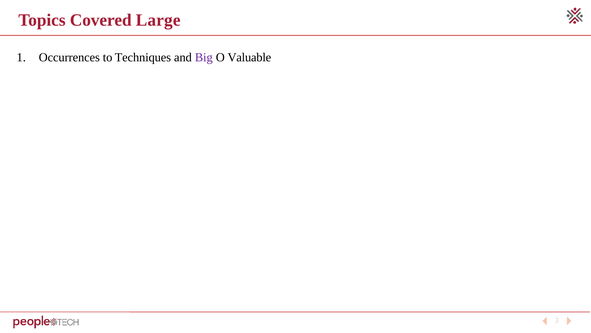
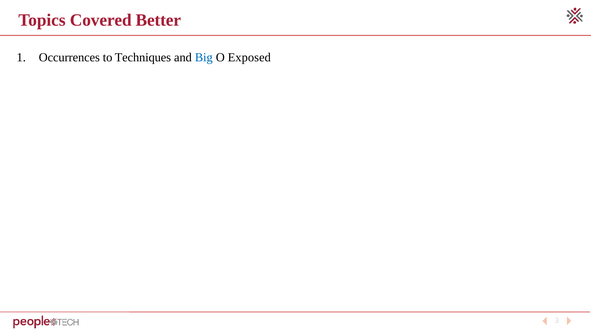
Large: Large -> Better
Big colour: purple -> blue
Valuable: Valuable -> Exposed
